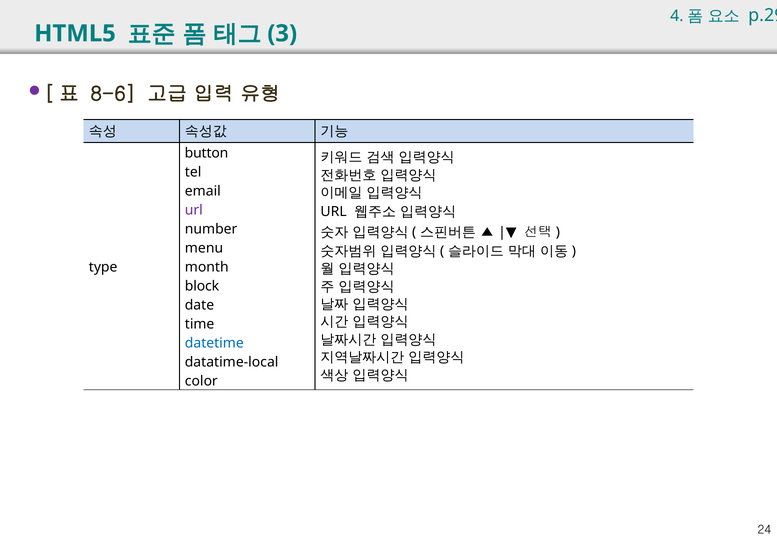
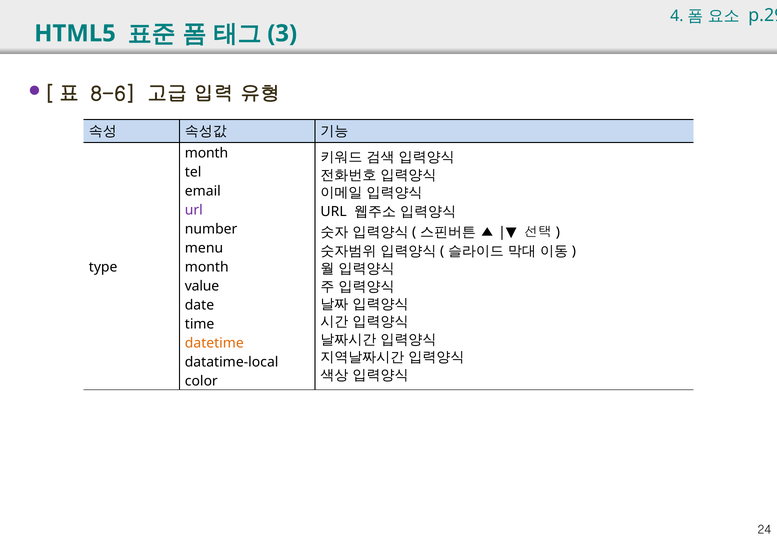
button at (207, 153): button -> month
block: block -> value
datetime colour: blue -> orange
